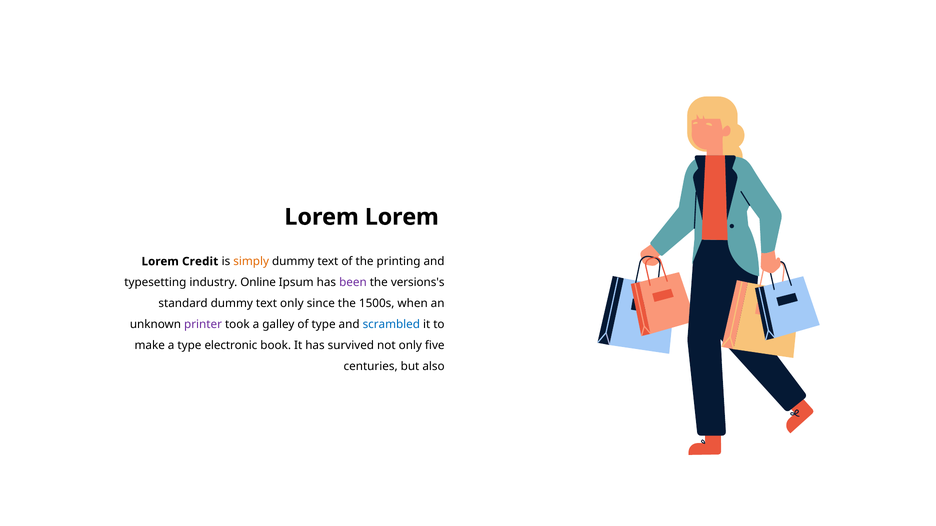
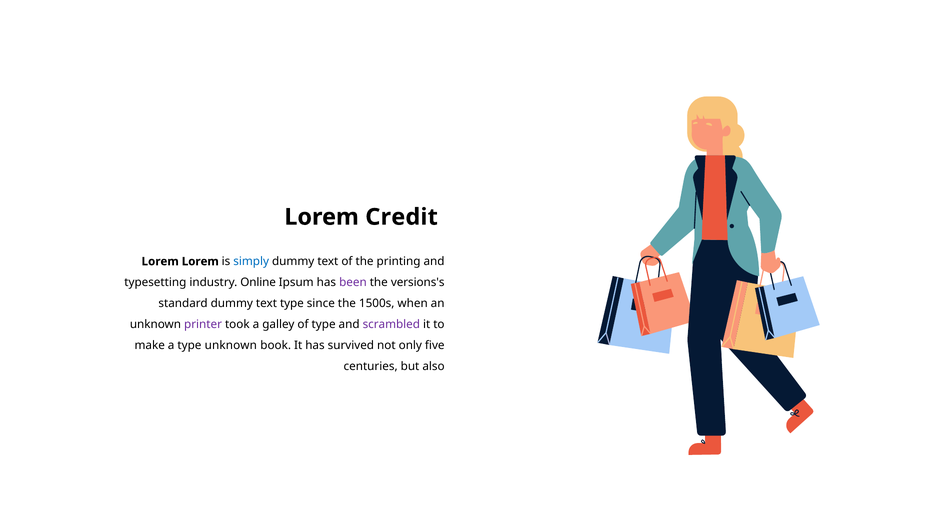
Lorem Lorem: Lorem -> Credit
Lorem Credit: Credit -> Lorem
simply colour: orange -> blue
text only: only -> type
scrambled colour: blue -> purple
type electronic: electronic -> unknown
